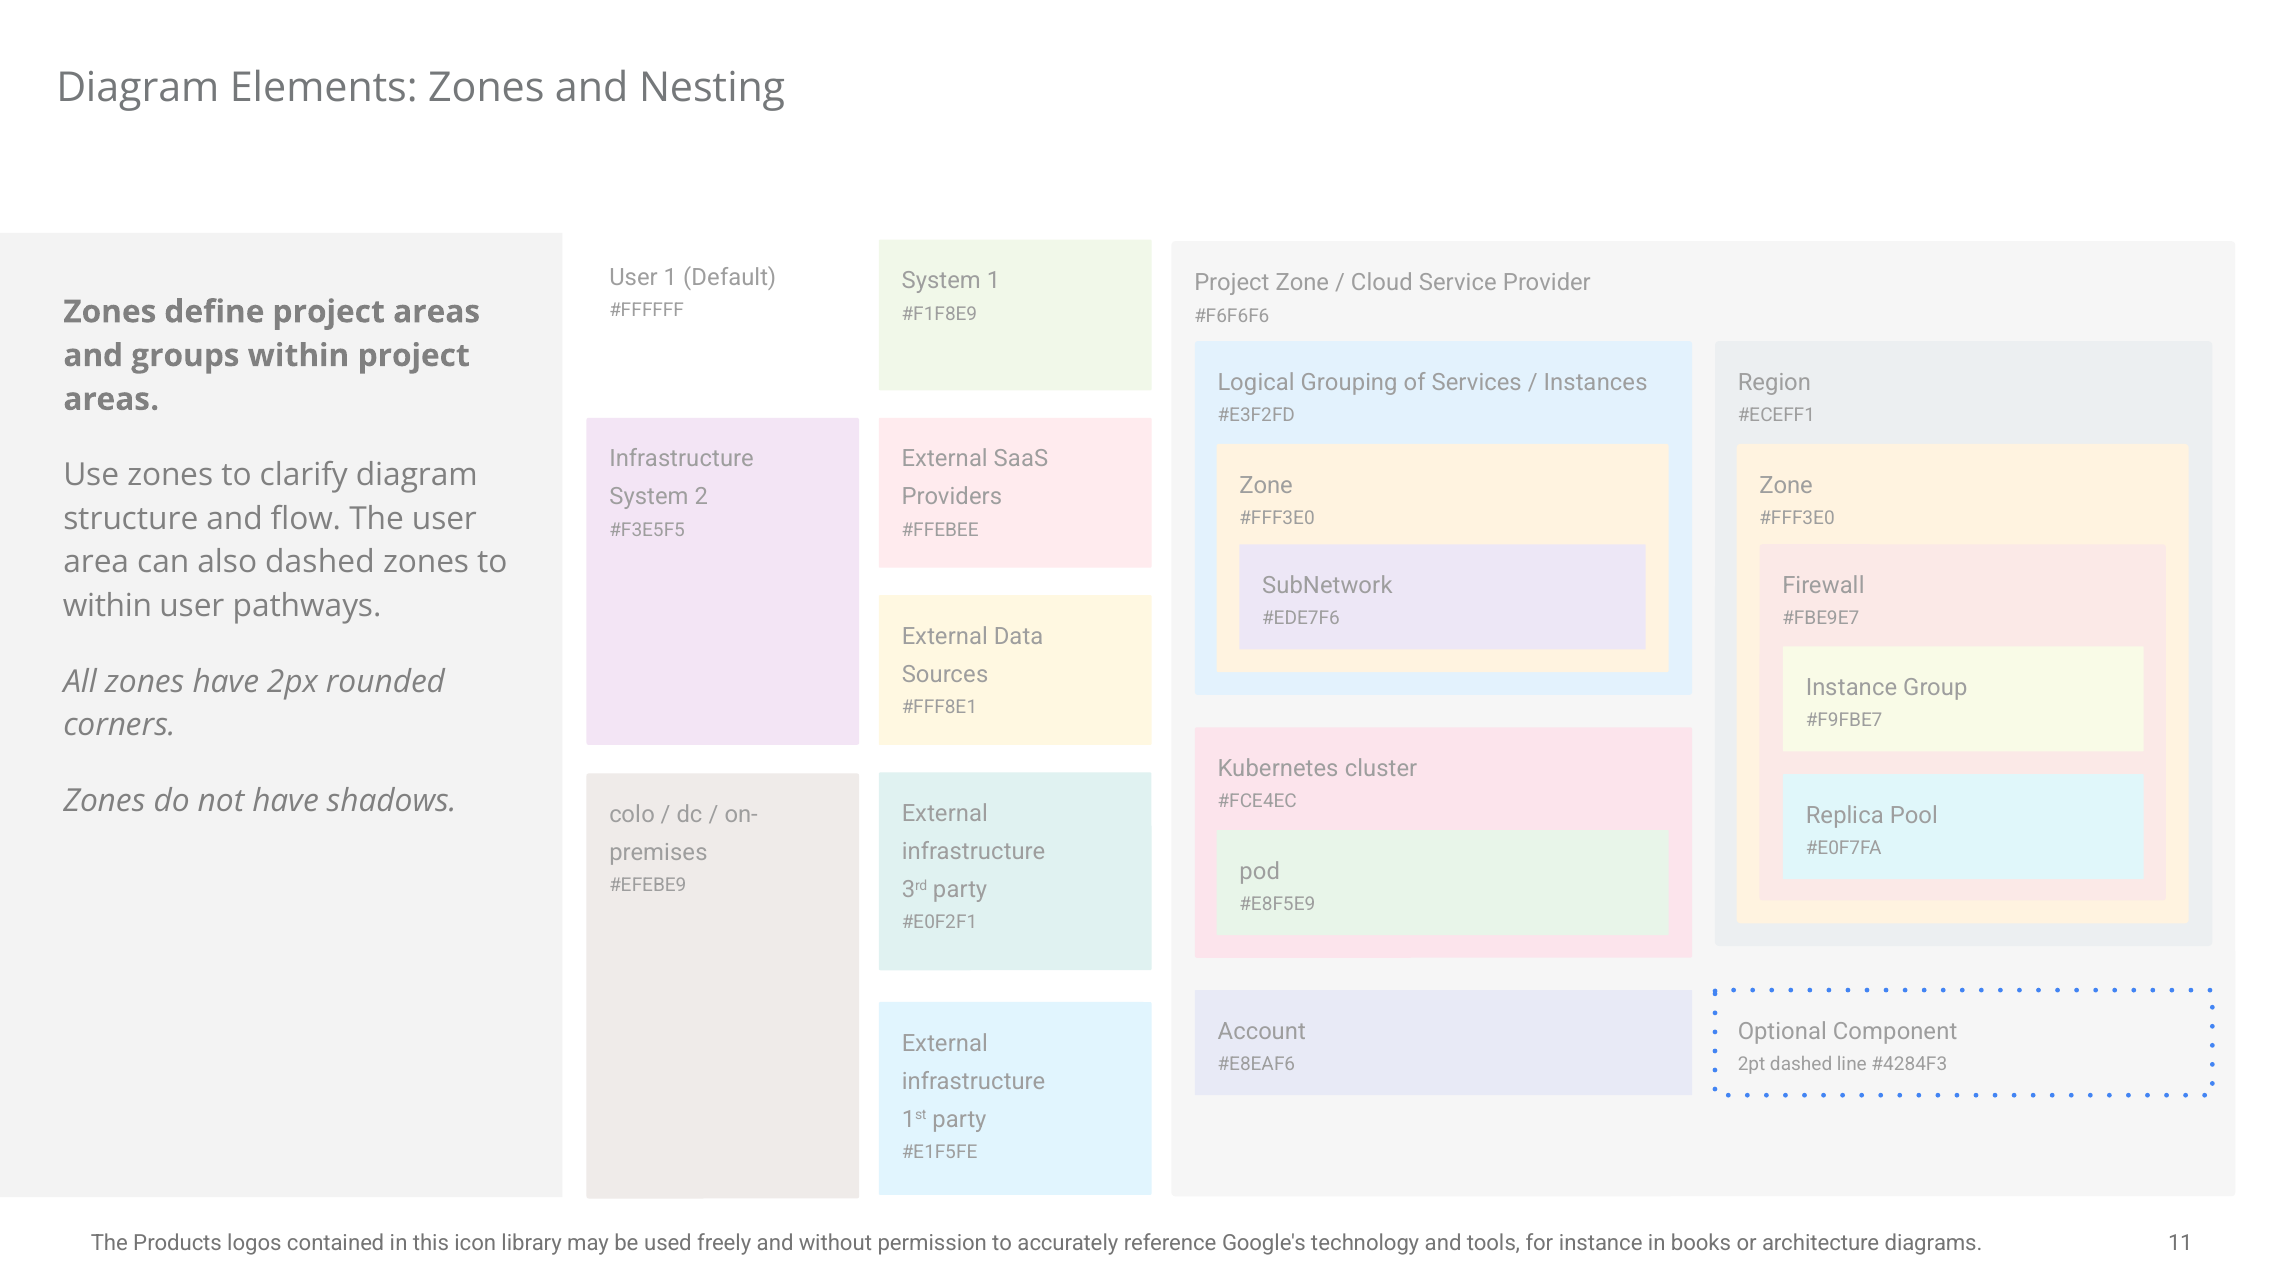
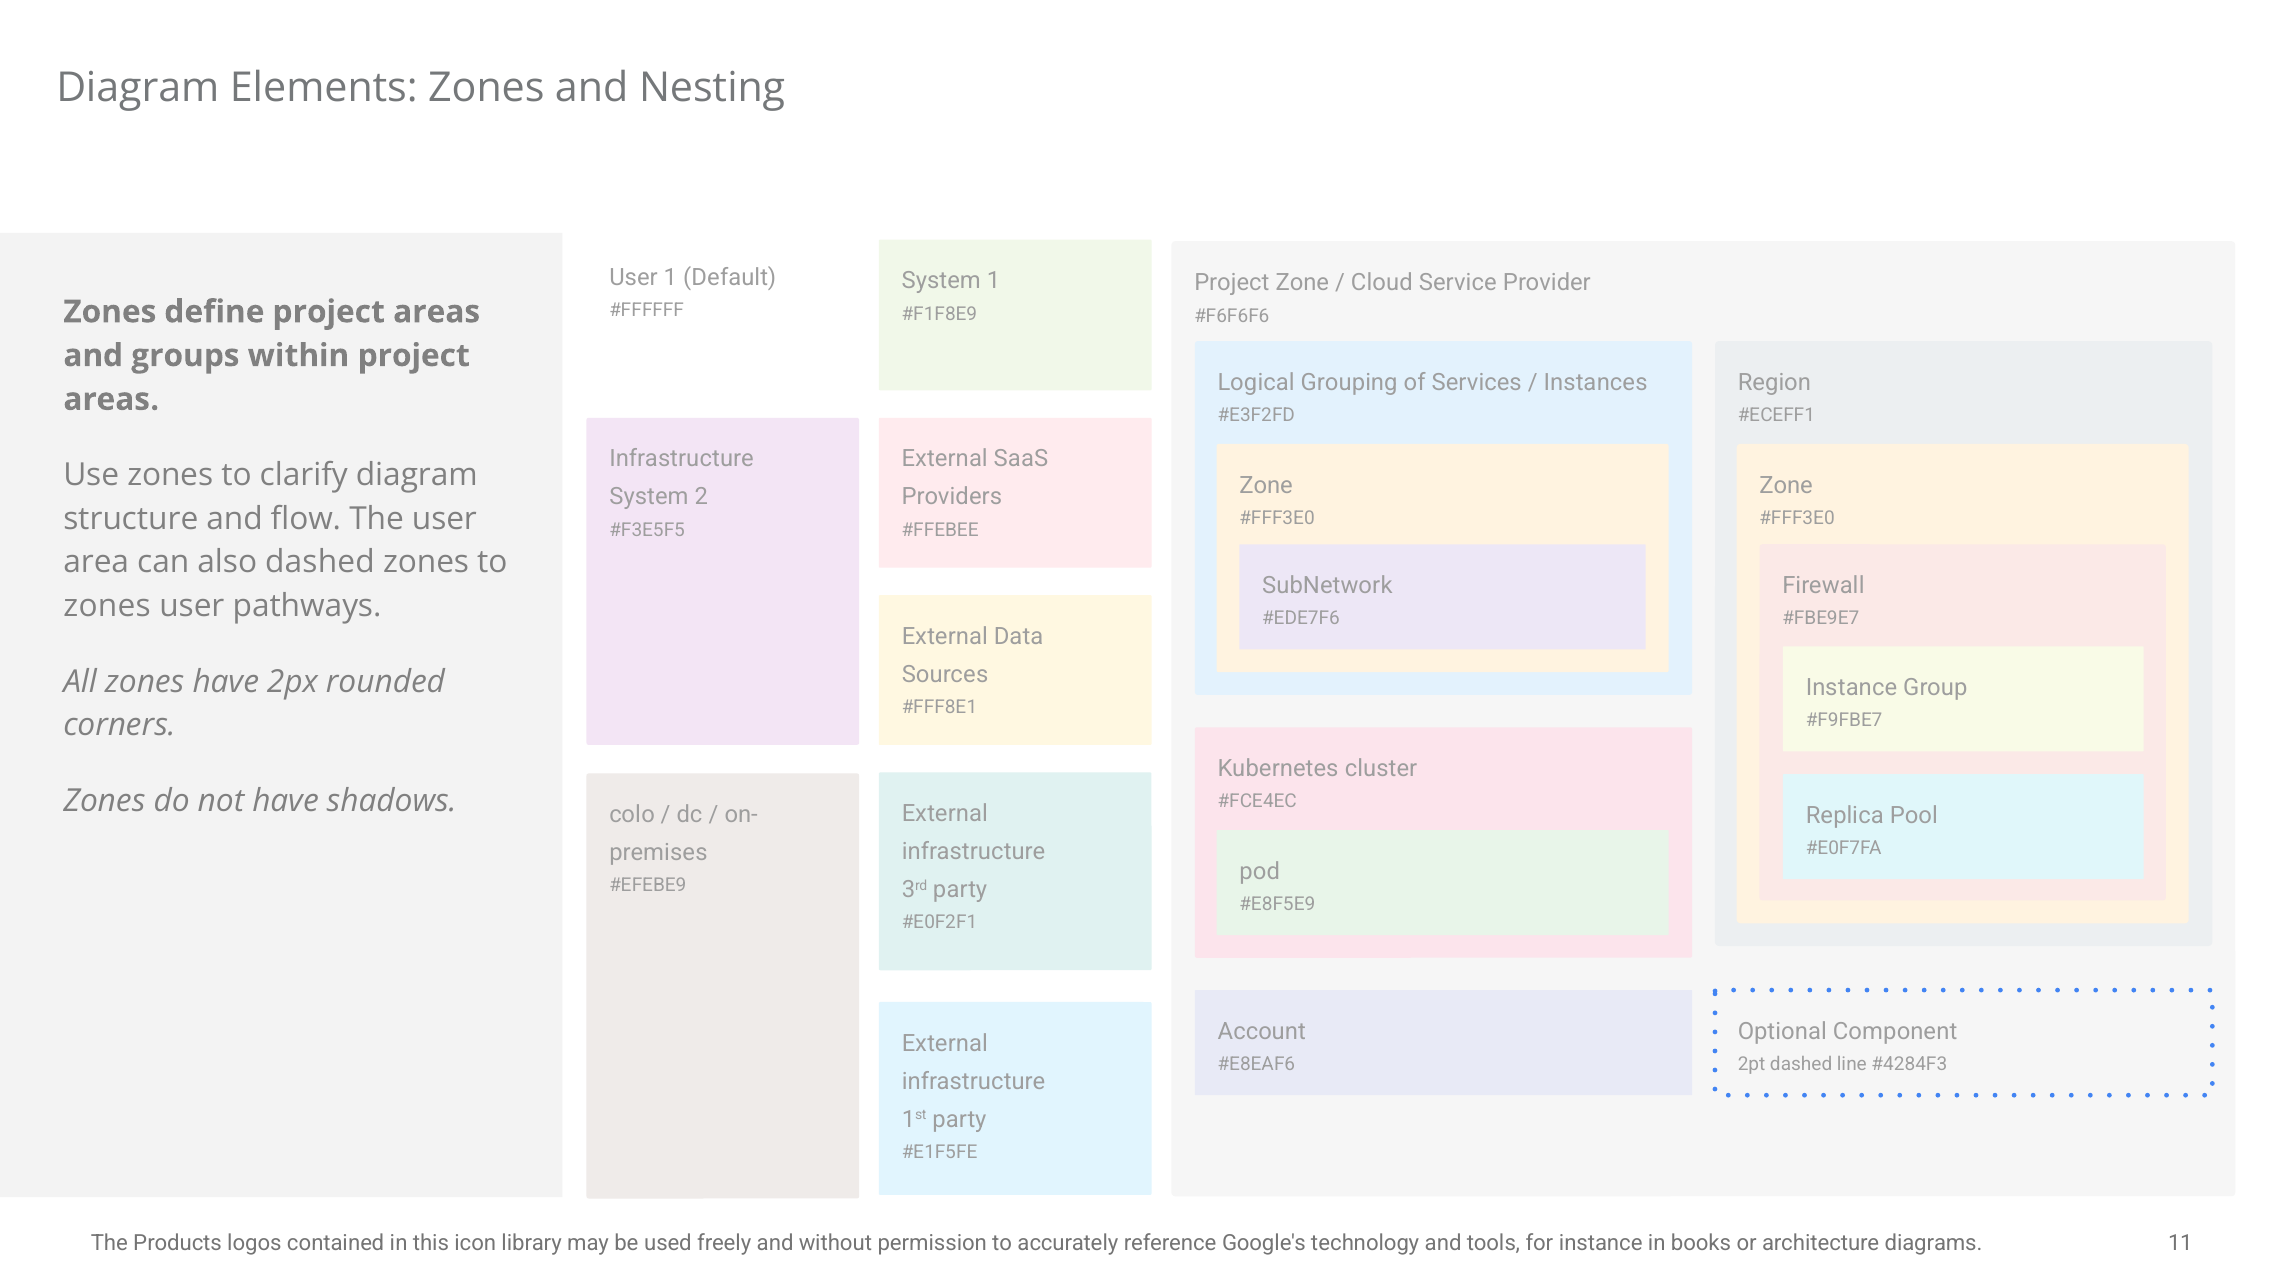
within at (107, 606): within -> zones
